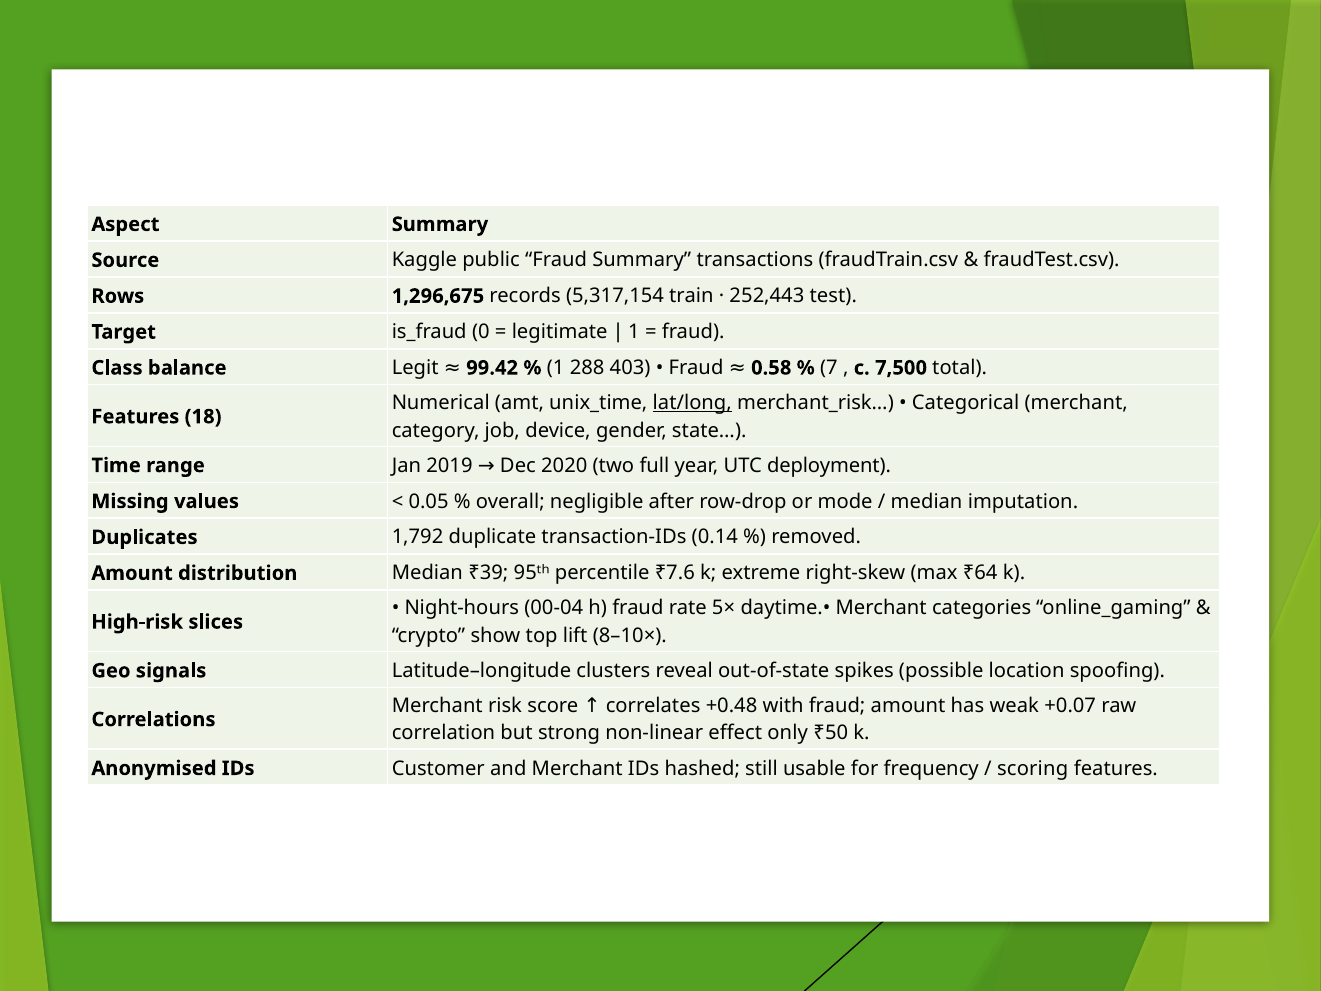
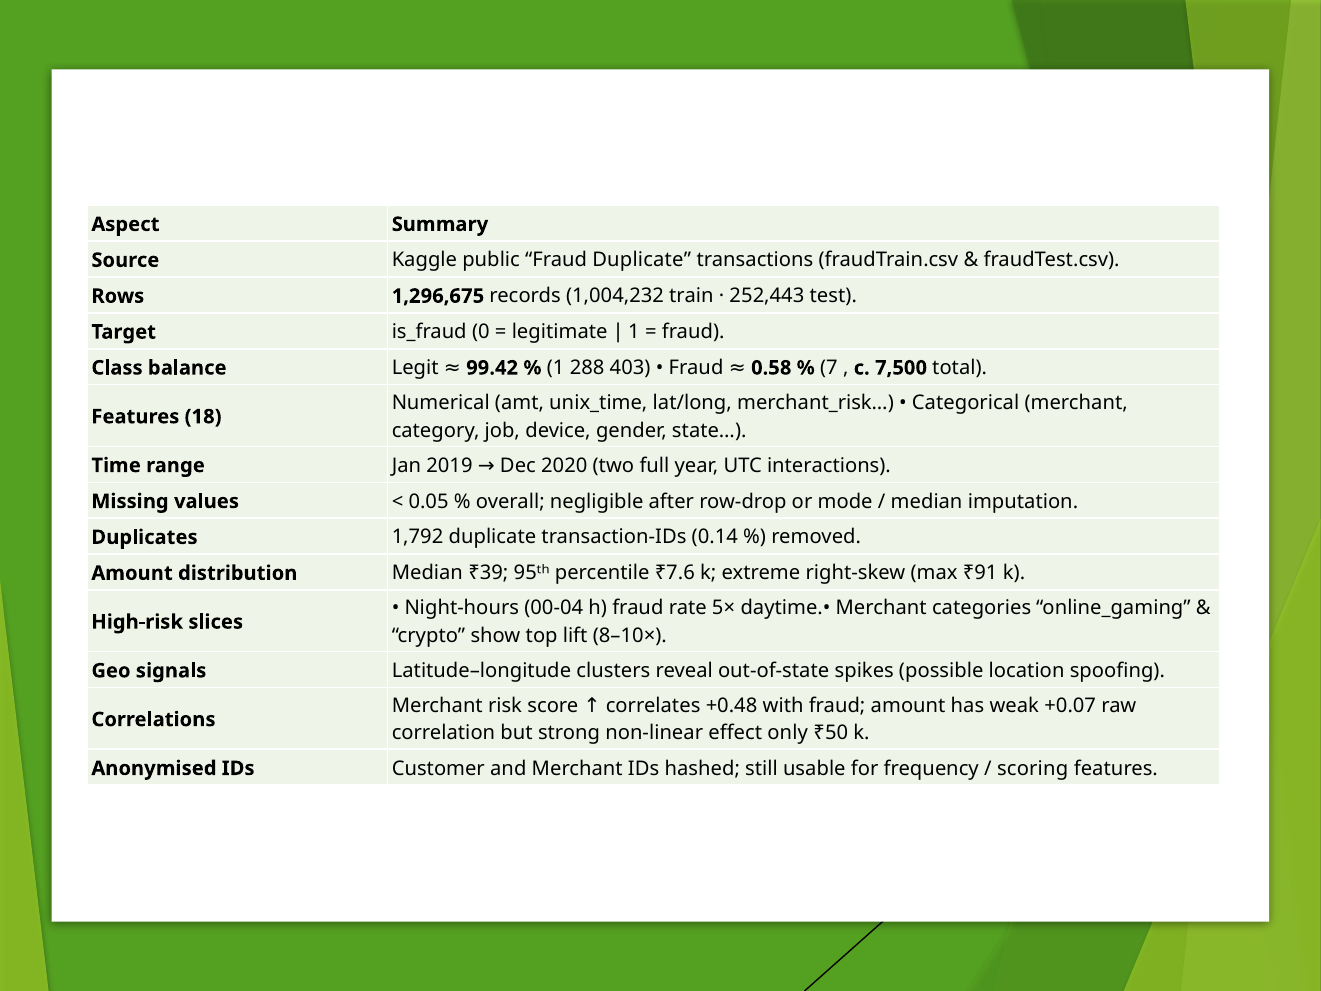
Fraud Summary: Summary -> Duplicate
5,317,154: 5,317,154 -> 1,004,232
lat/long underline: present -> none
deployment: deployment -> interactions
₹64: ₹64 -> ₹91
